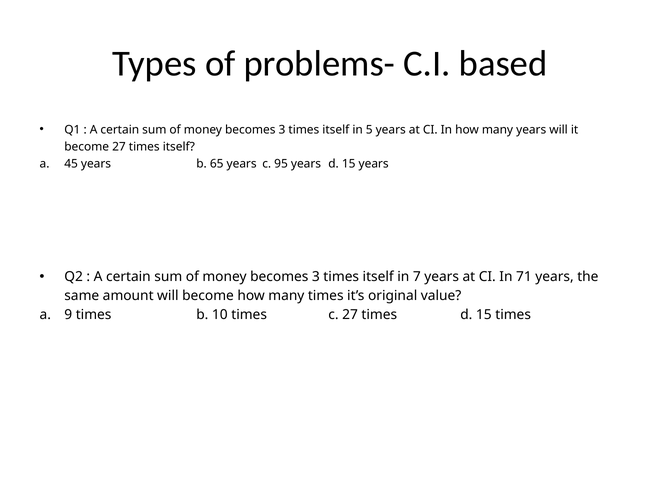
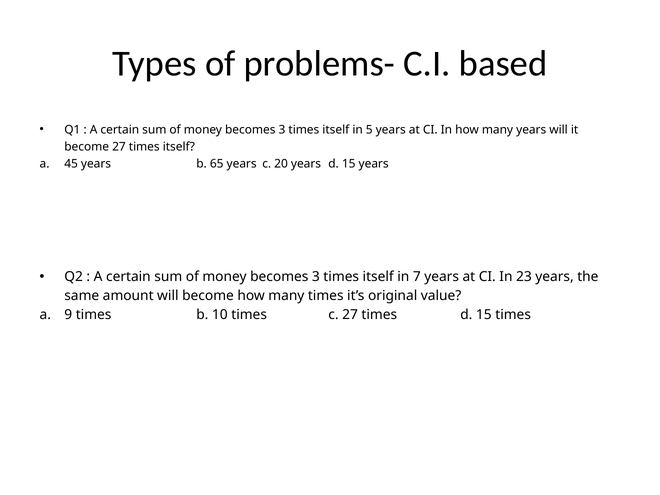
95: 95 -> 20
71: 71 -> 23
